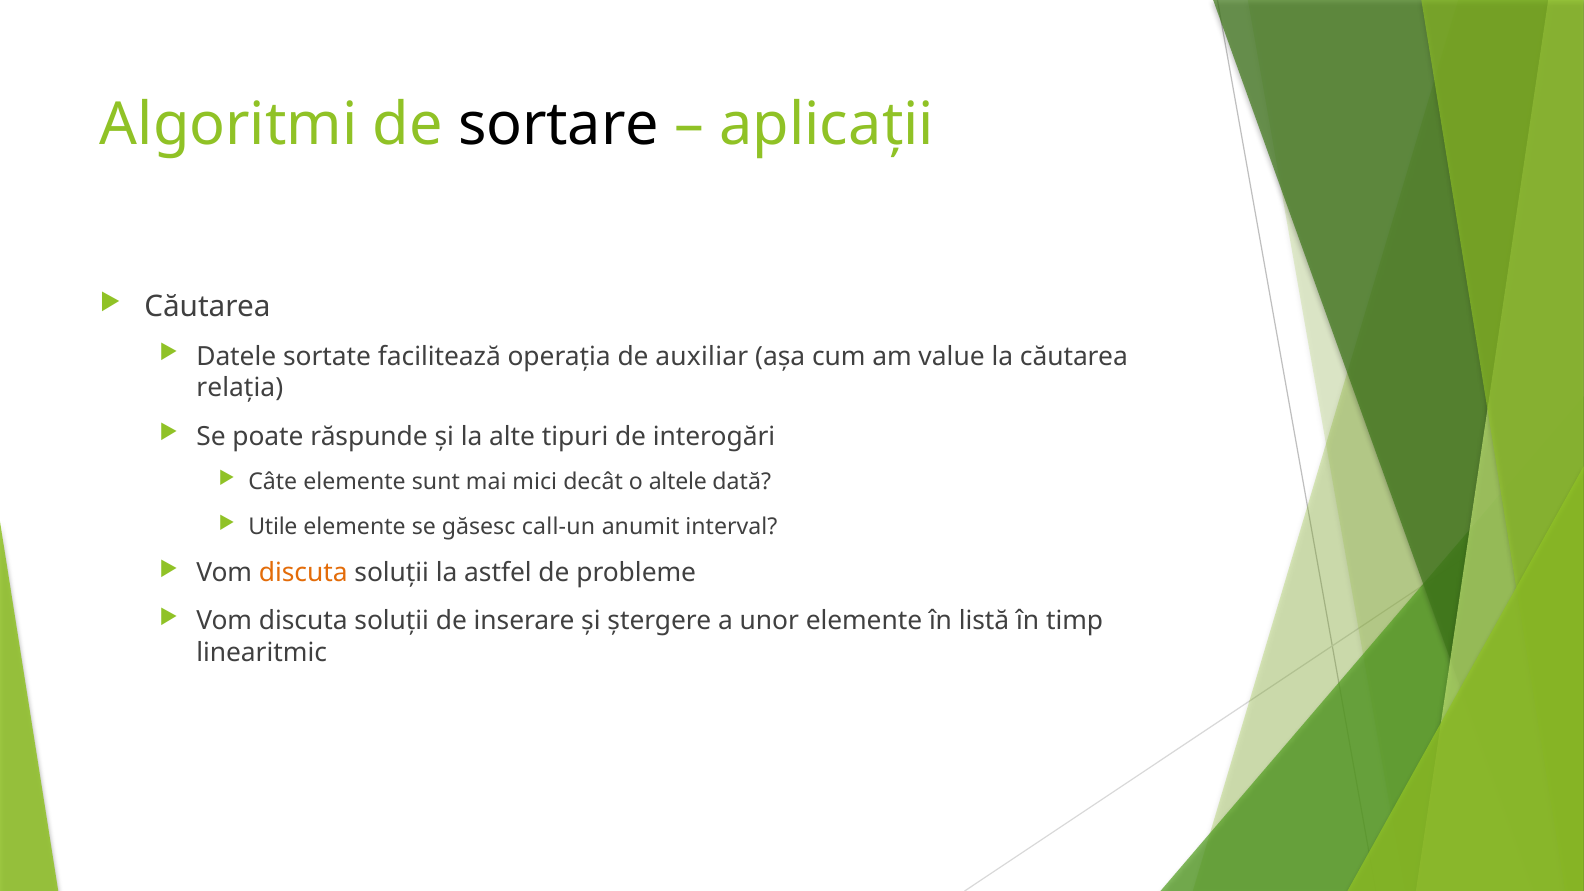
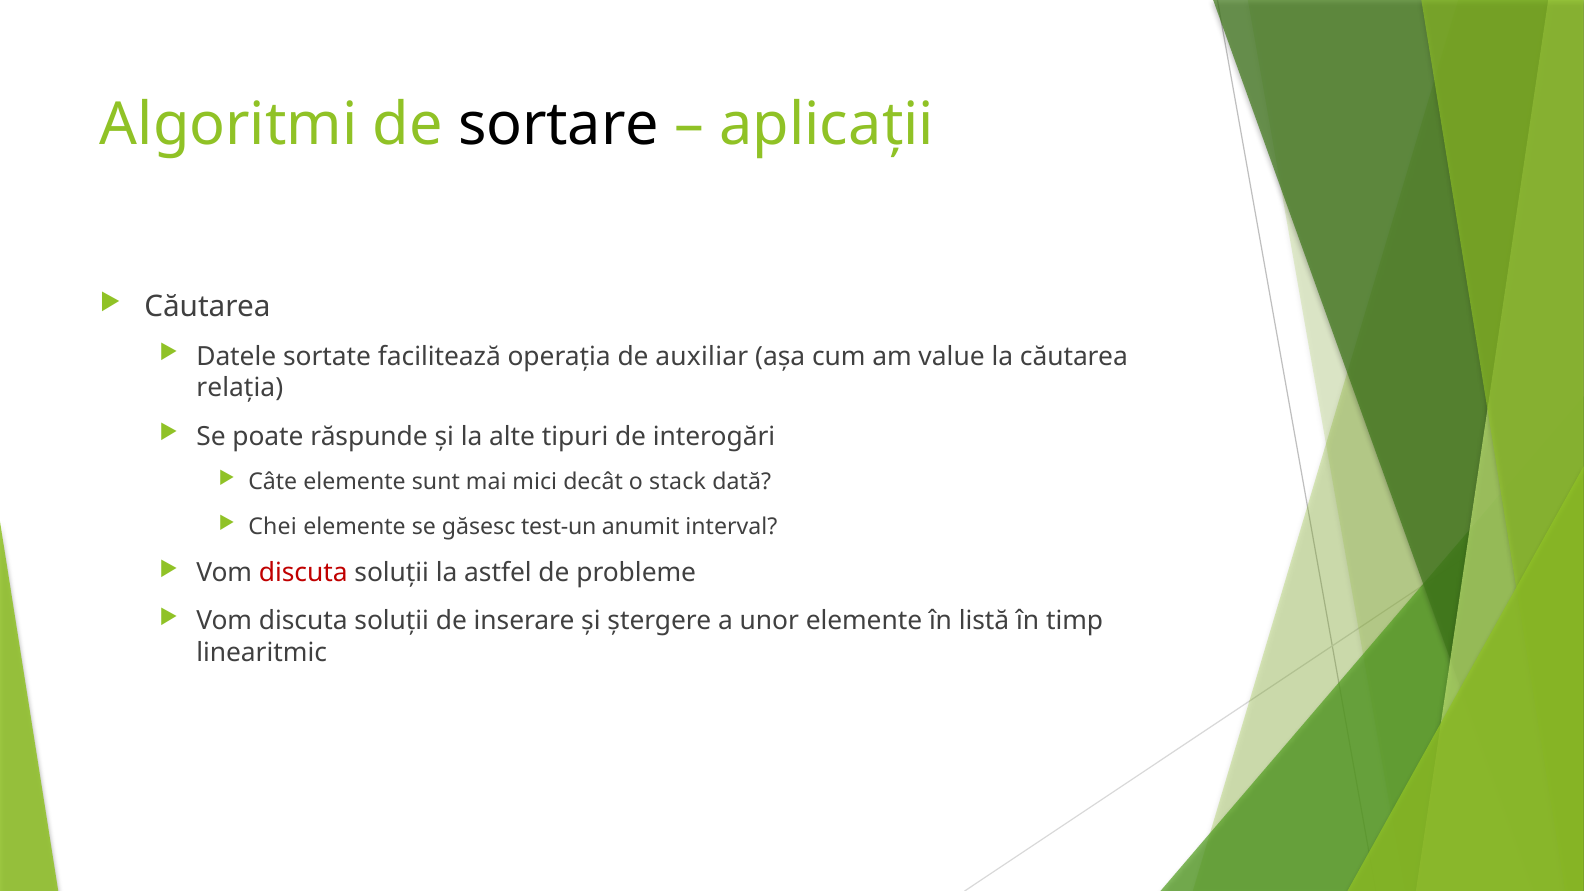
altele: altele -> stack
Utile: Utile -> Chei
call-un: call-un -> test-un
discuta at (303, 573) colour: orange -> red
